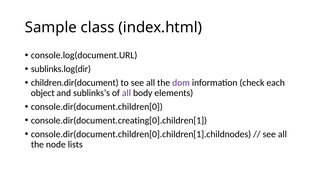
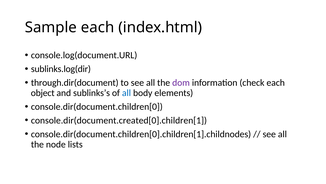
Sample class: class -> each
children.dir(document: children.dir(document -> through.dir(document
all at (126, 93) colour: purple -> blue
console.dir(document.creating[0].children[1: console.dir(document.creating[0].children[1 -> console.dir(document.created[0].children[1
